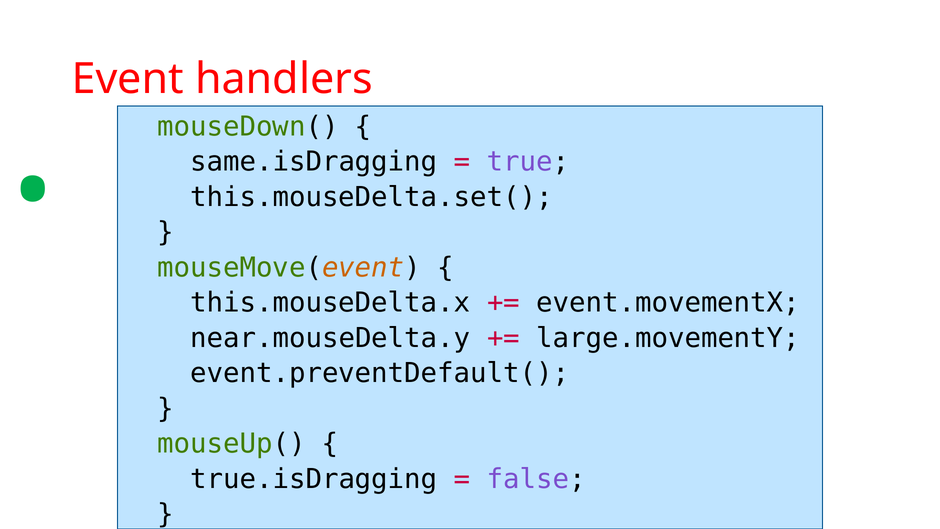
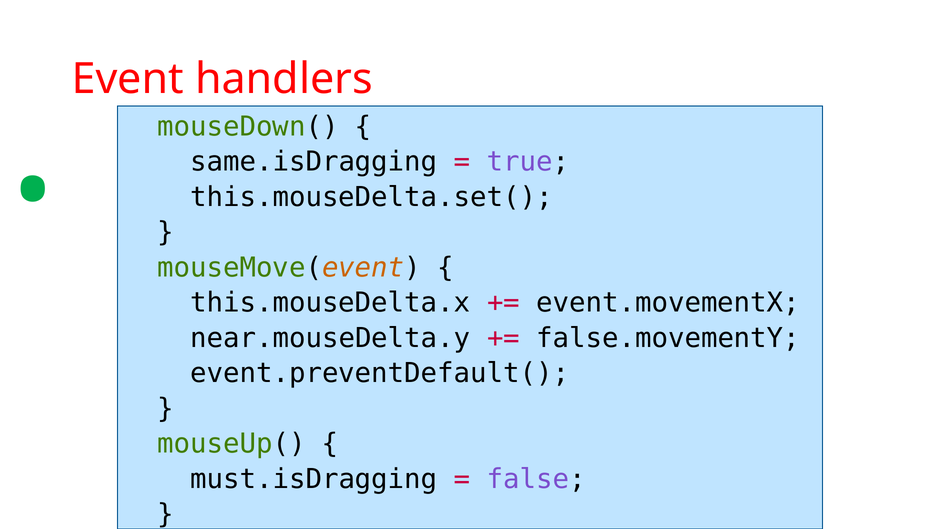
large.movementY: large.movementY -> false.movementY
true.isDragging: true.isDragging -> must.isDragging
